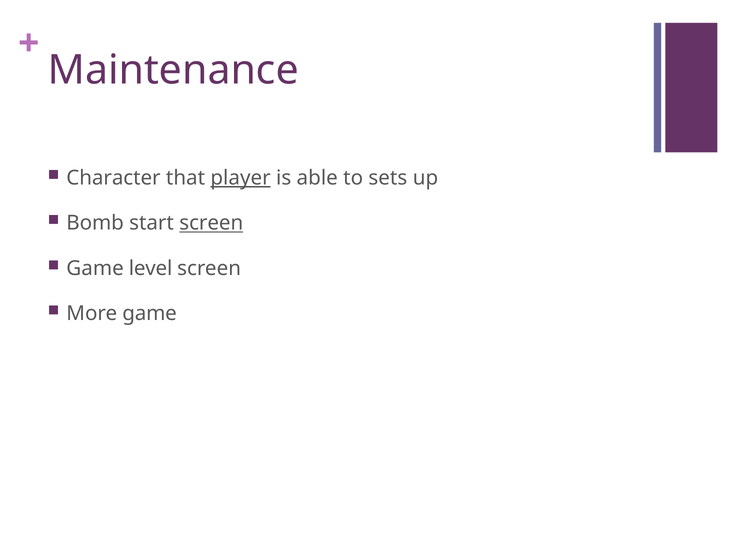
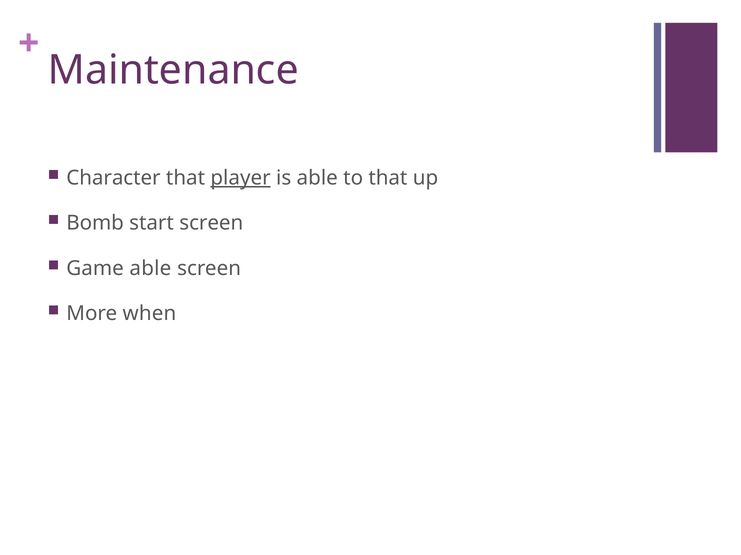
to sets: sets -> that
screen at (211, 223) underline: present -> none
Game level: level -> able
More game: game -> when
